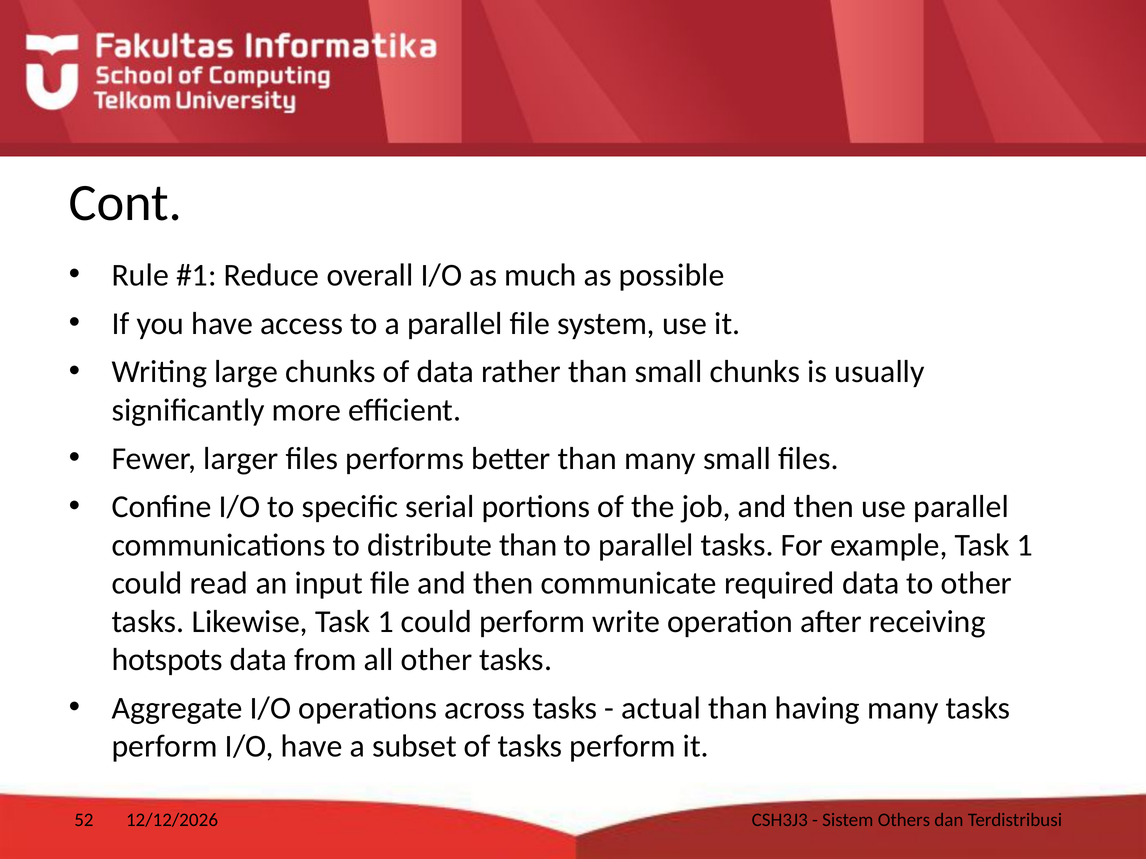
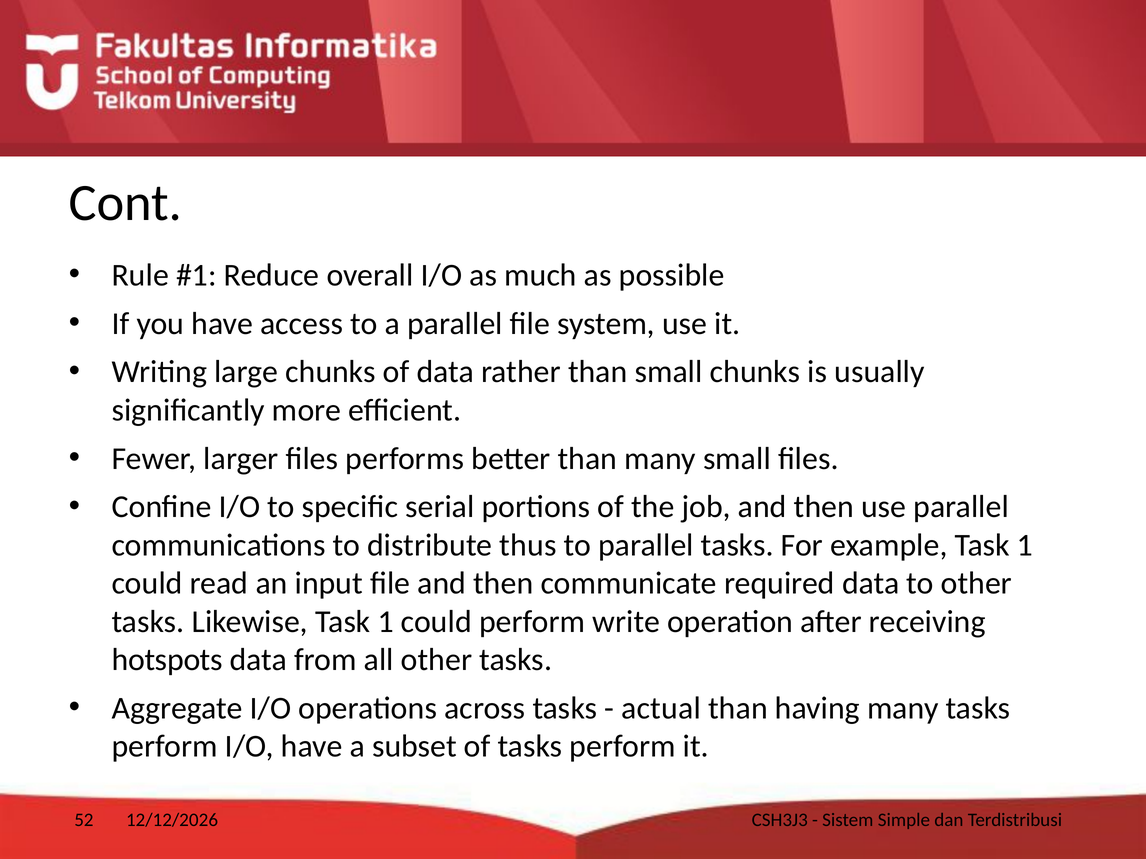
distribute than: than -> thus
Others: Others -> Simple
